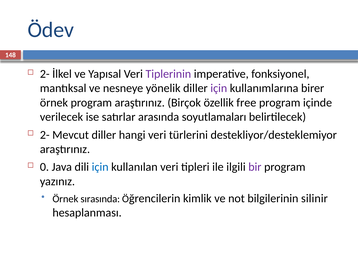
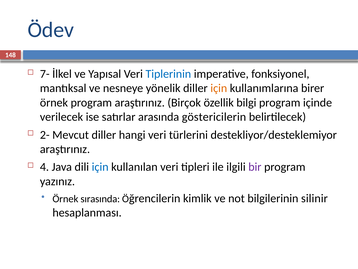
2- at (45, 74): 2- -> 7-
Tiplerinin colour: purple -> blue
için at (219, 88) colour: purple -> orange
free: free -> bilgi
soyutlamaları: soyutlamaları -> göstericilerin
0: 0 -> 4
